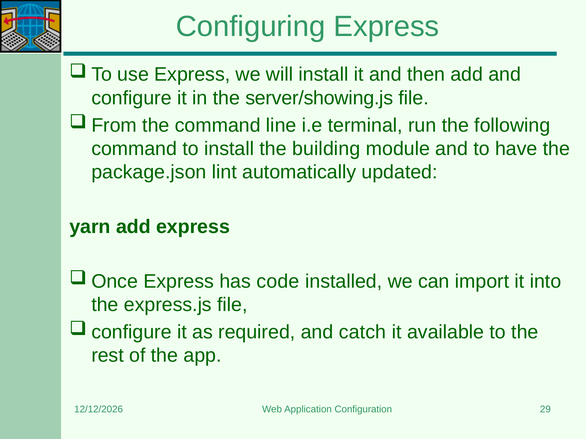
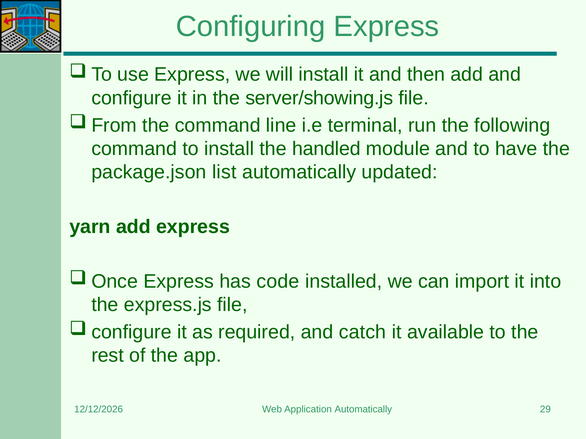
building: building -> handled
lint: lint -> list
Application Configuration: Configuration -> Automatically
